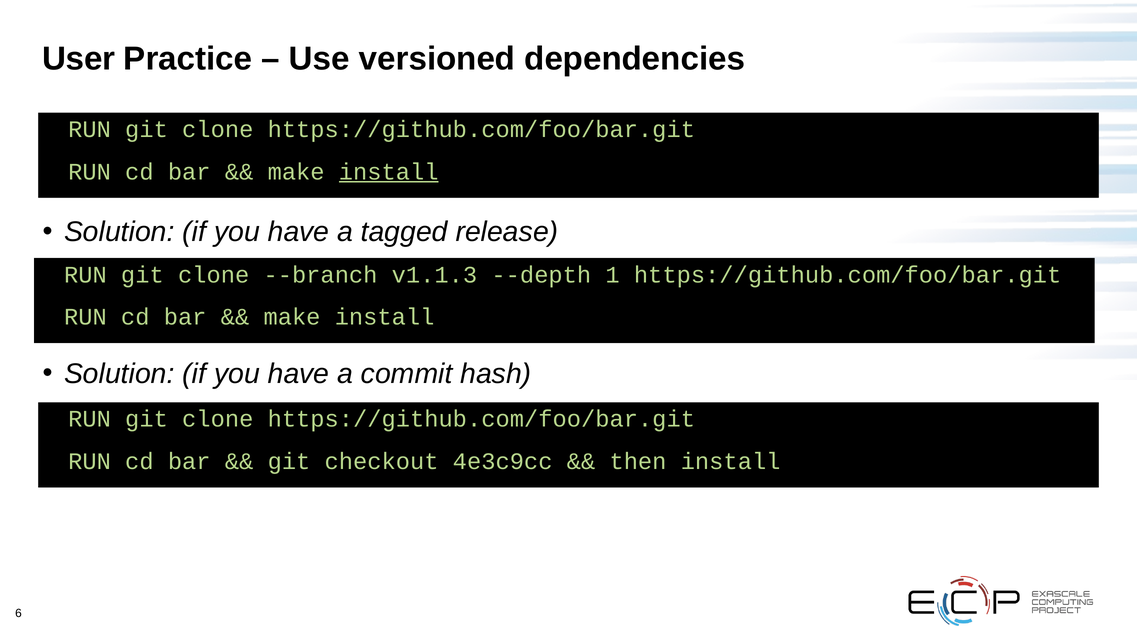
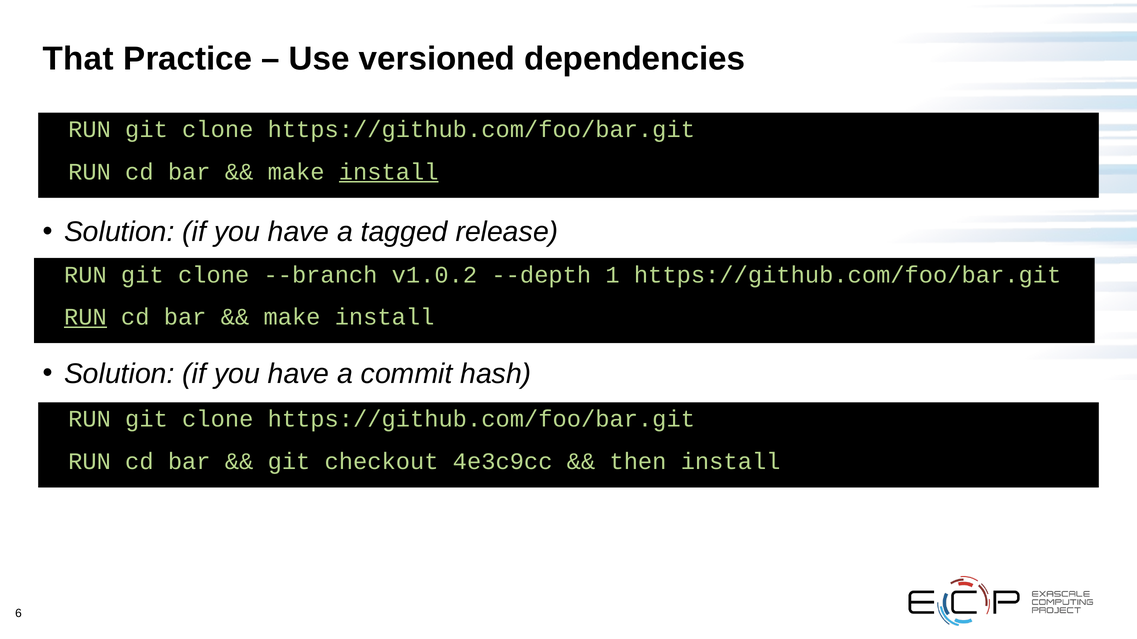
User: User -> That
v1.1.3: v1.1.3 -> v1.0.2
RUN at (85, 317) underline: none -> present
